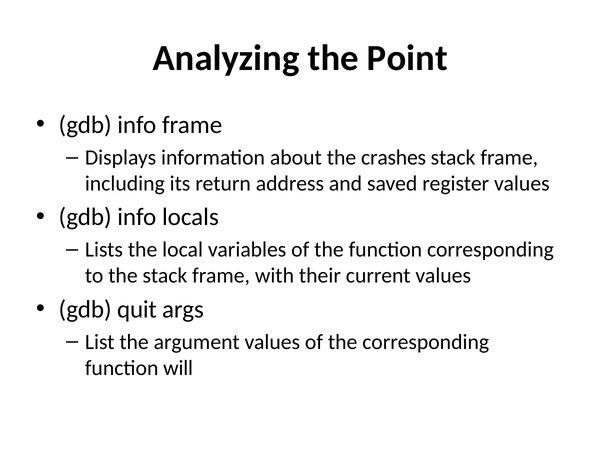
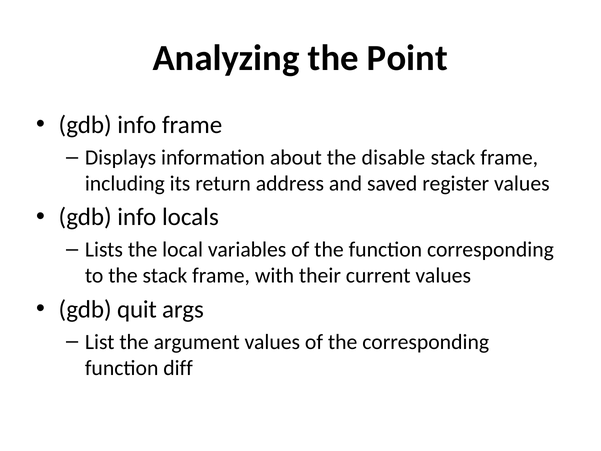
crashes: crashes -> disable
will: will -> diff
